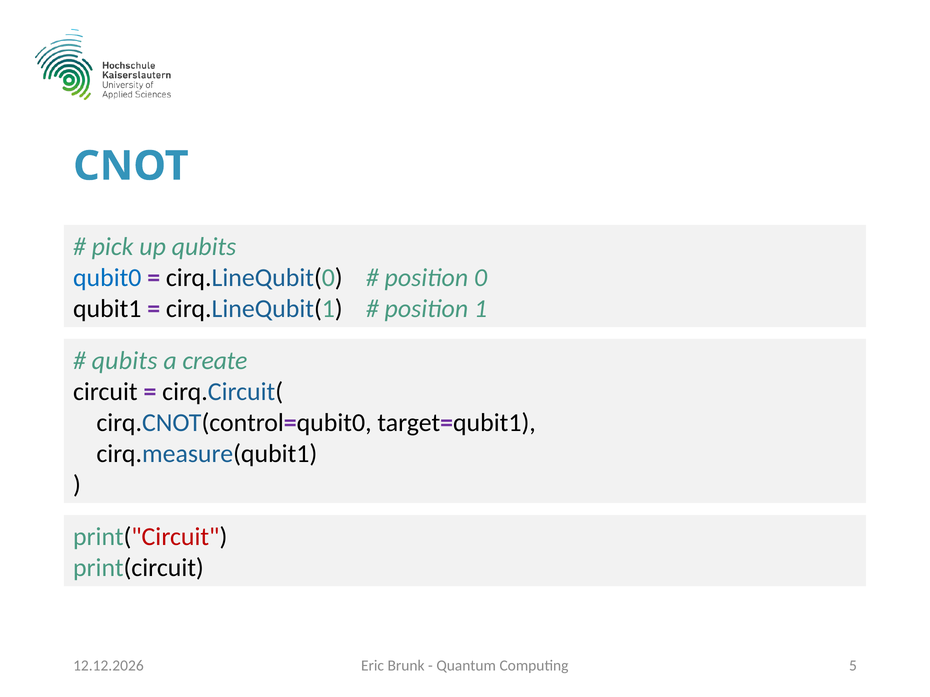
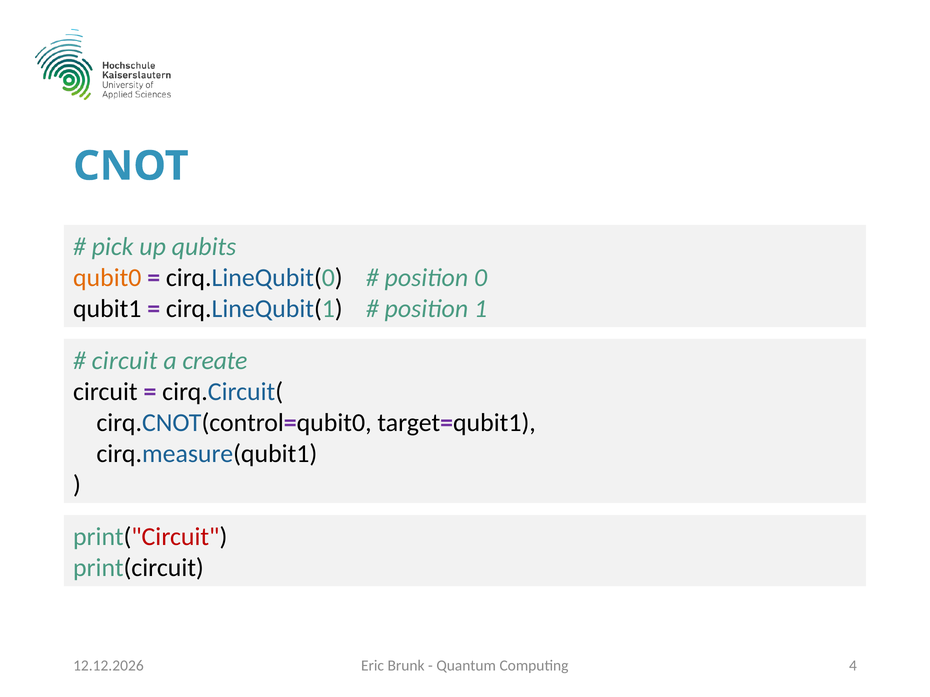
qubit0 colour: blue -> orange
qubits at (125, 361): qubits -> circuit
5: 5 -> 4
